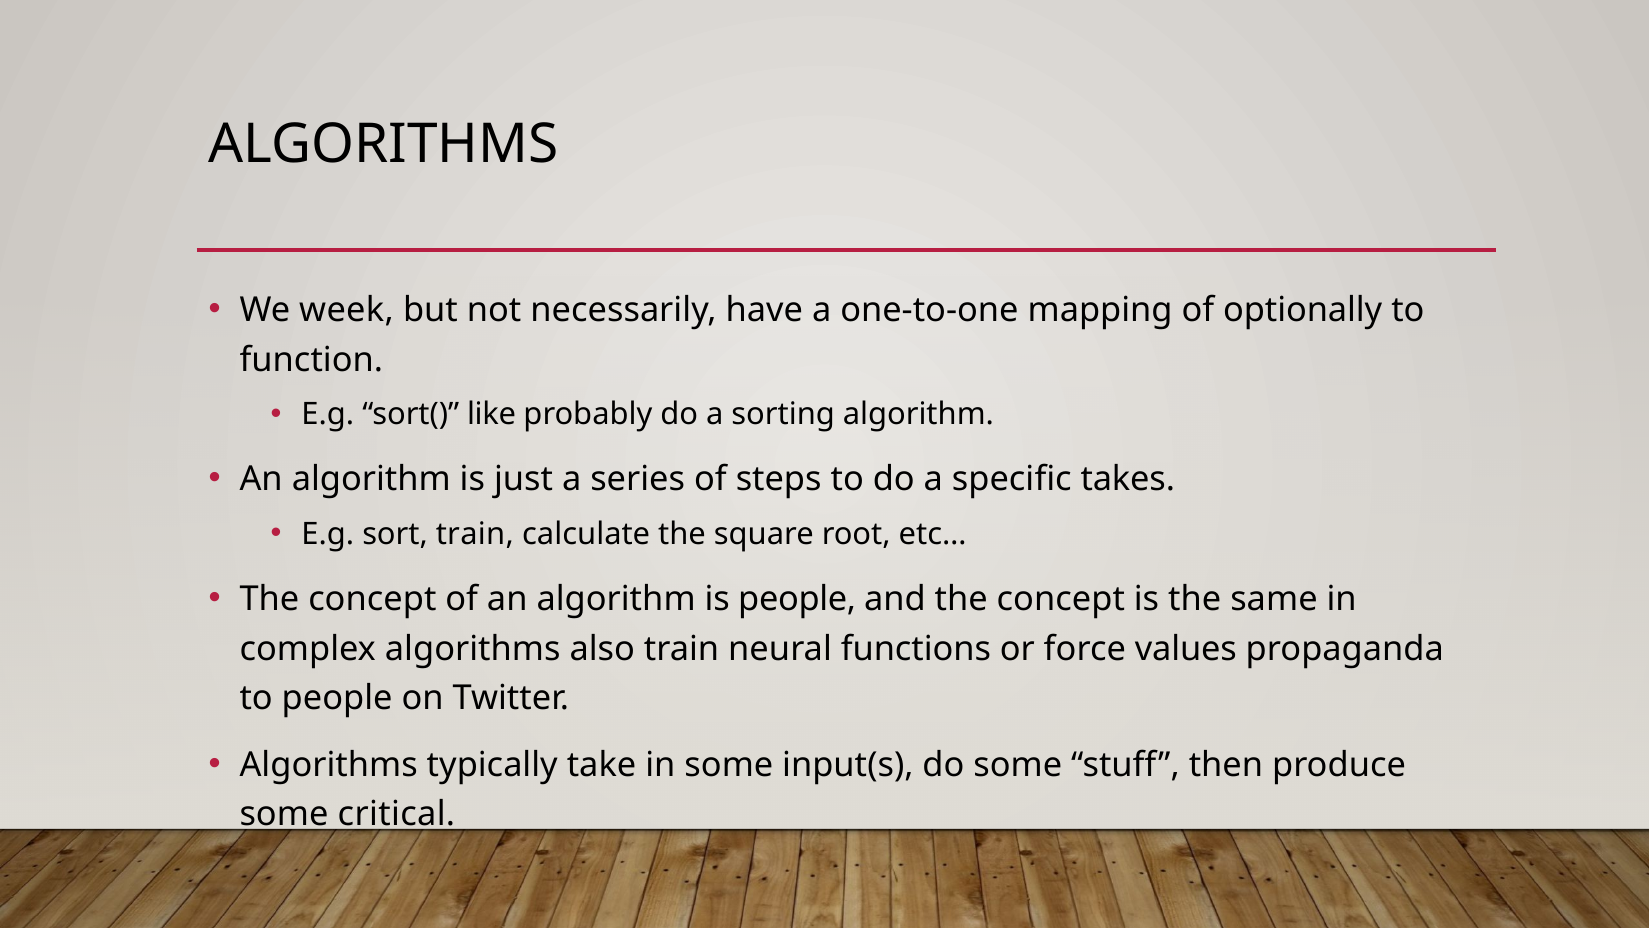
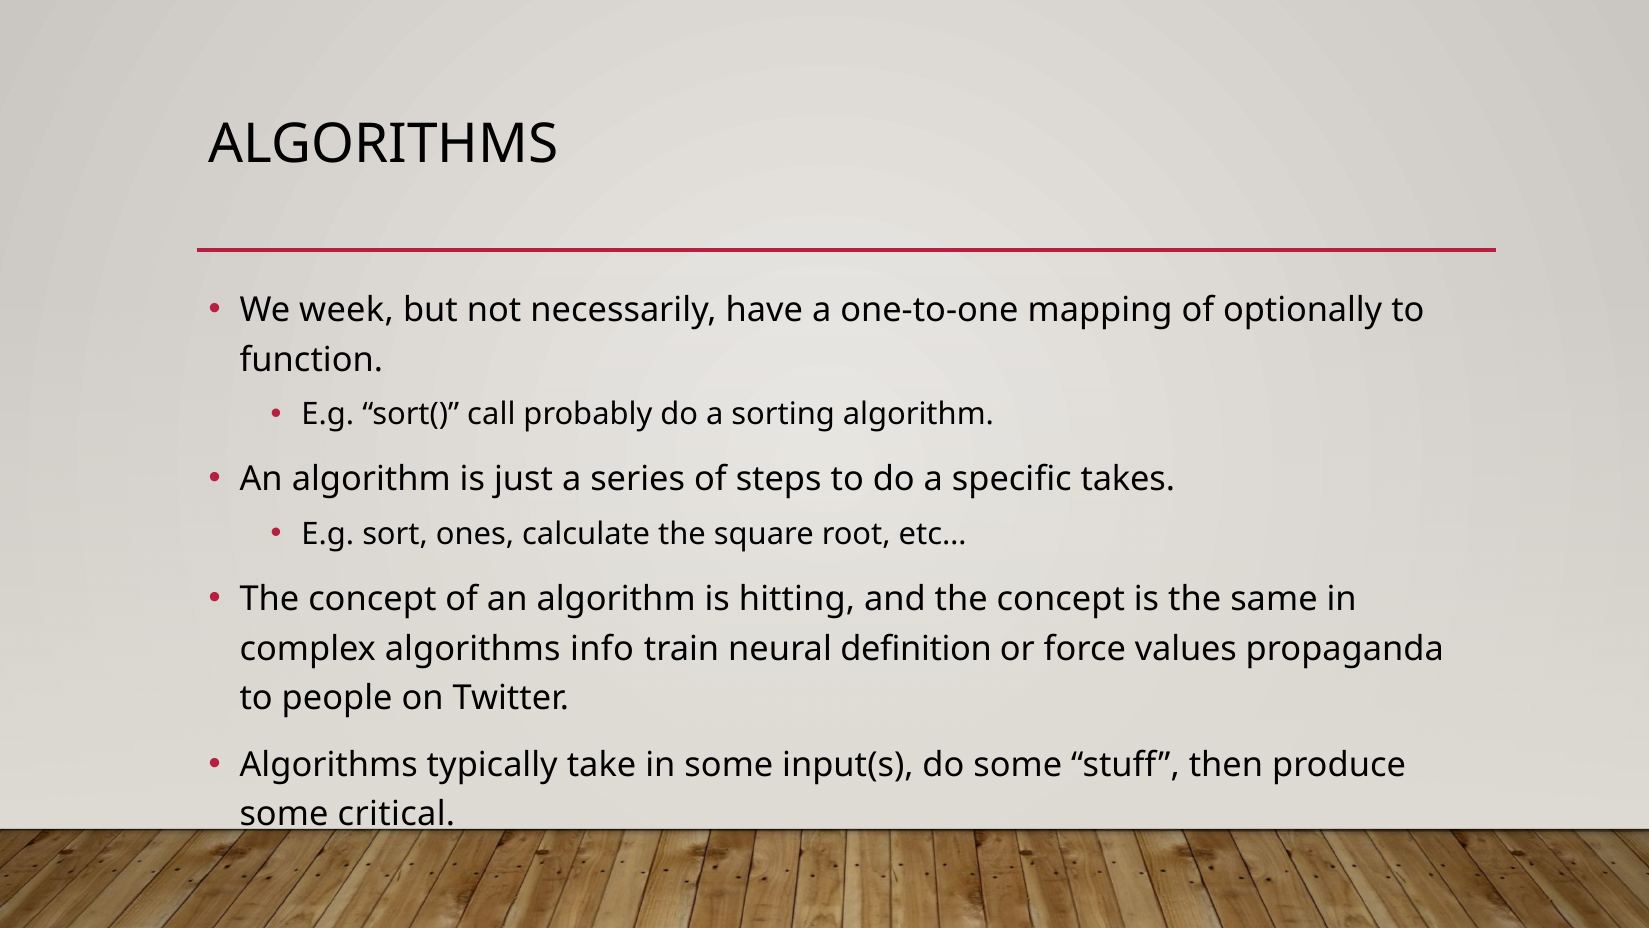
like: like -> call
sort train: train -> ones
is people: people -> hitting
also: also -> info
functions: functions -> definition
